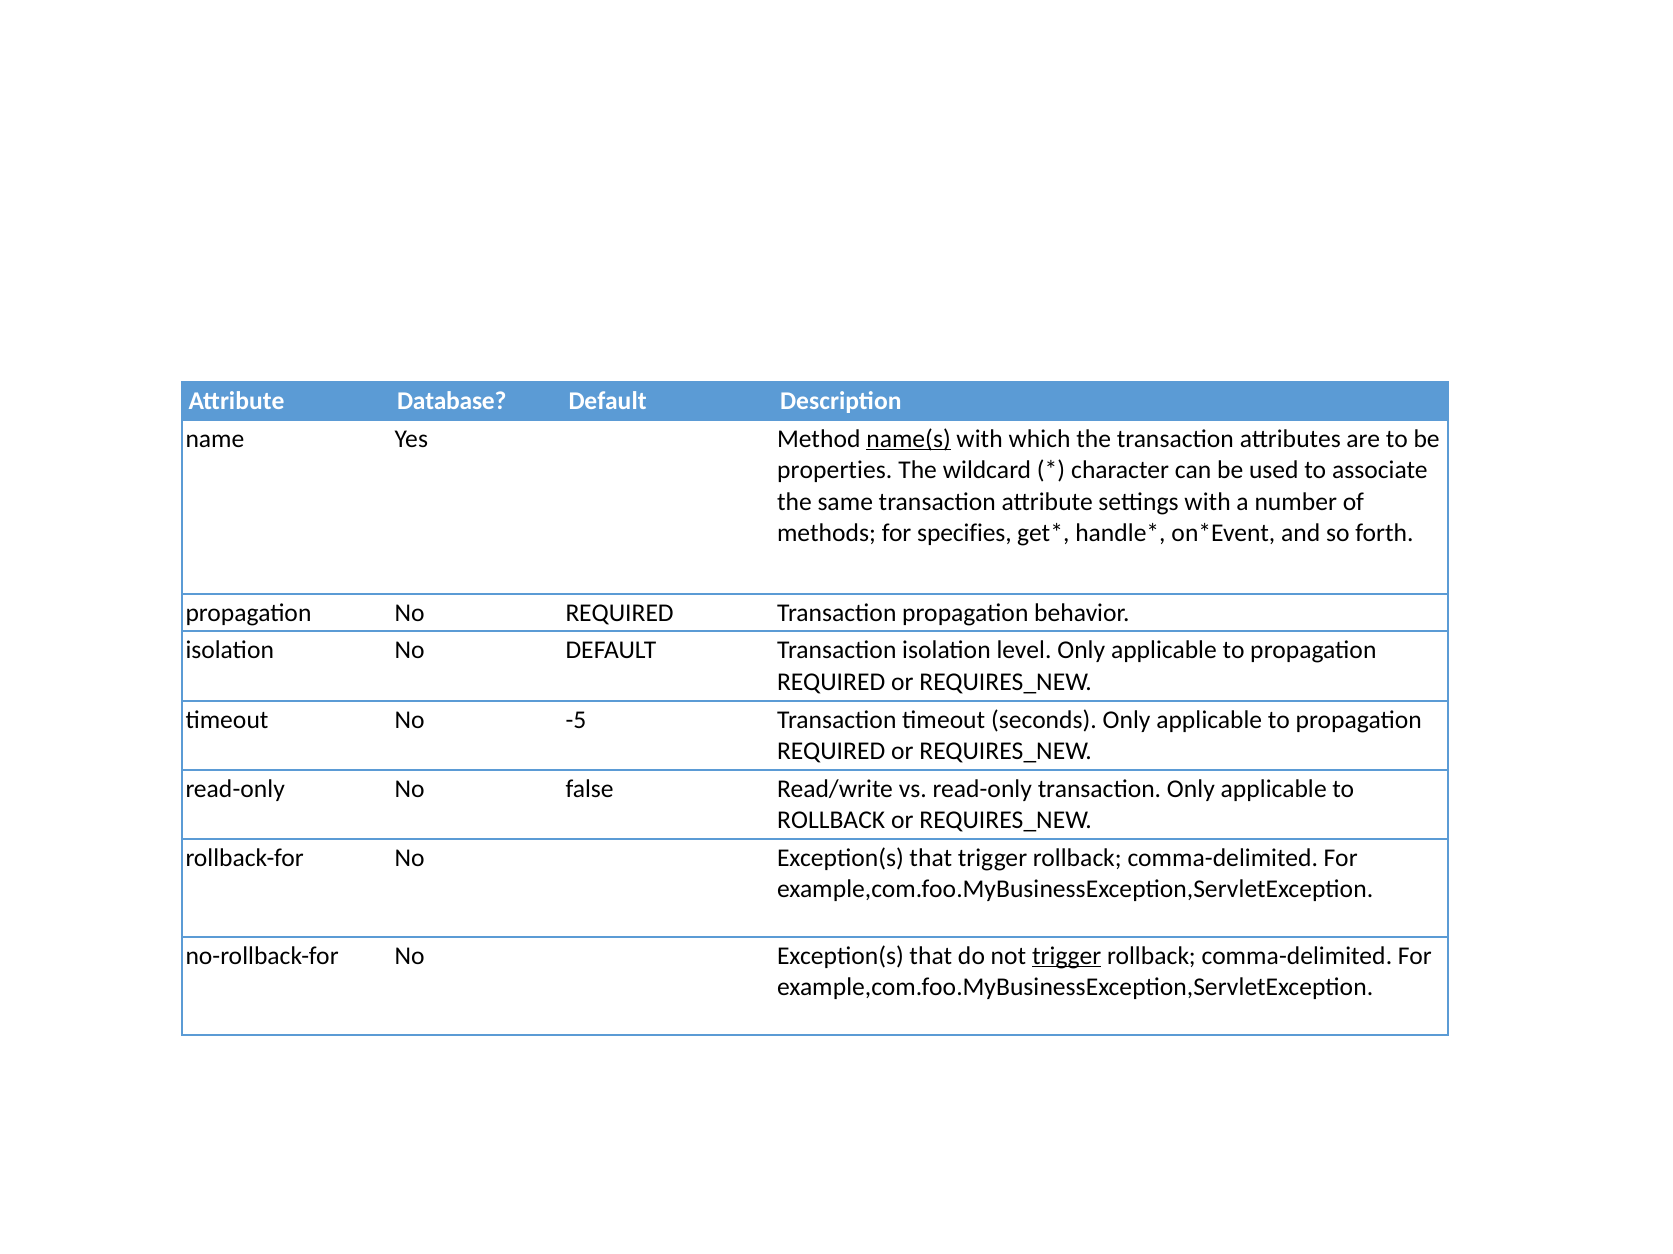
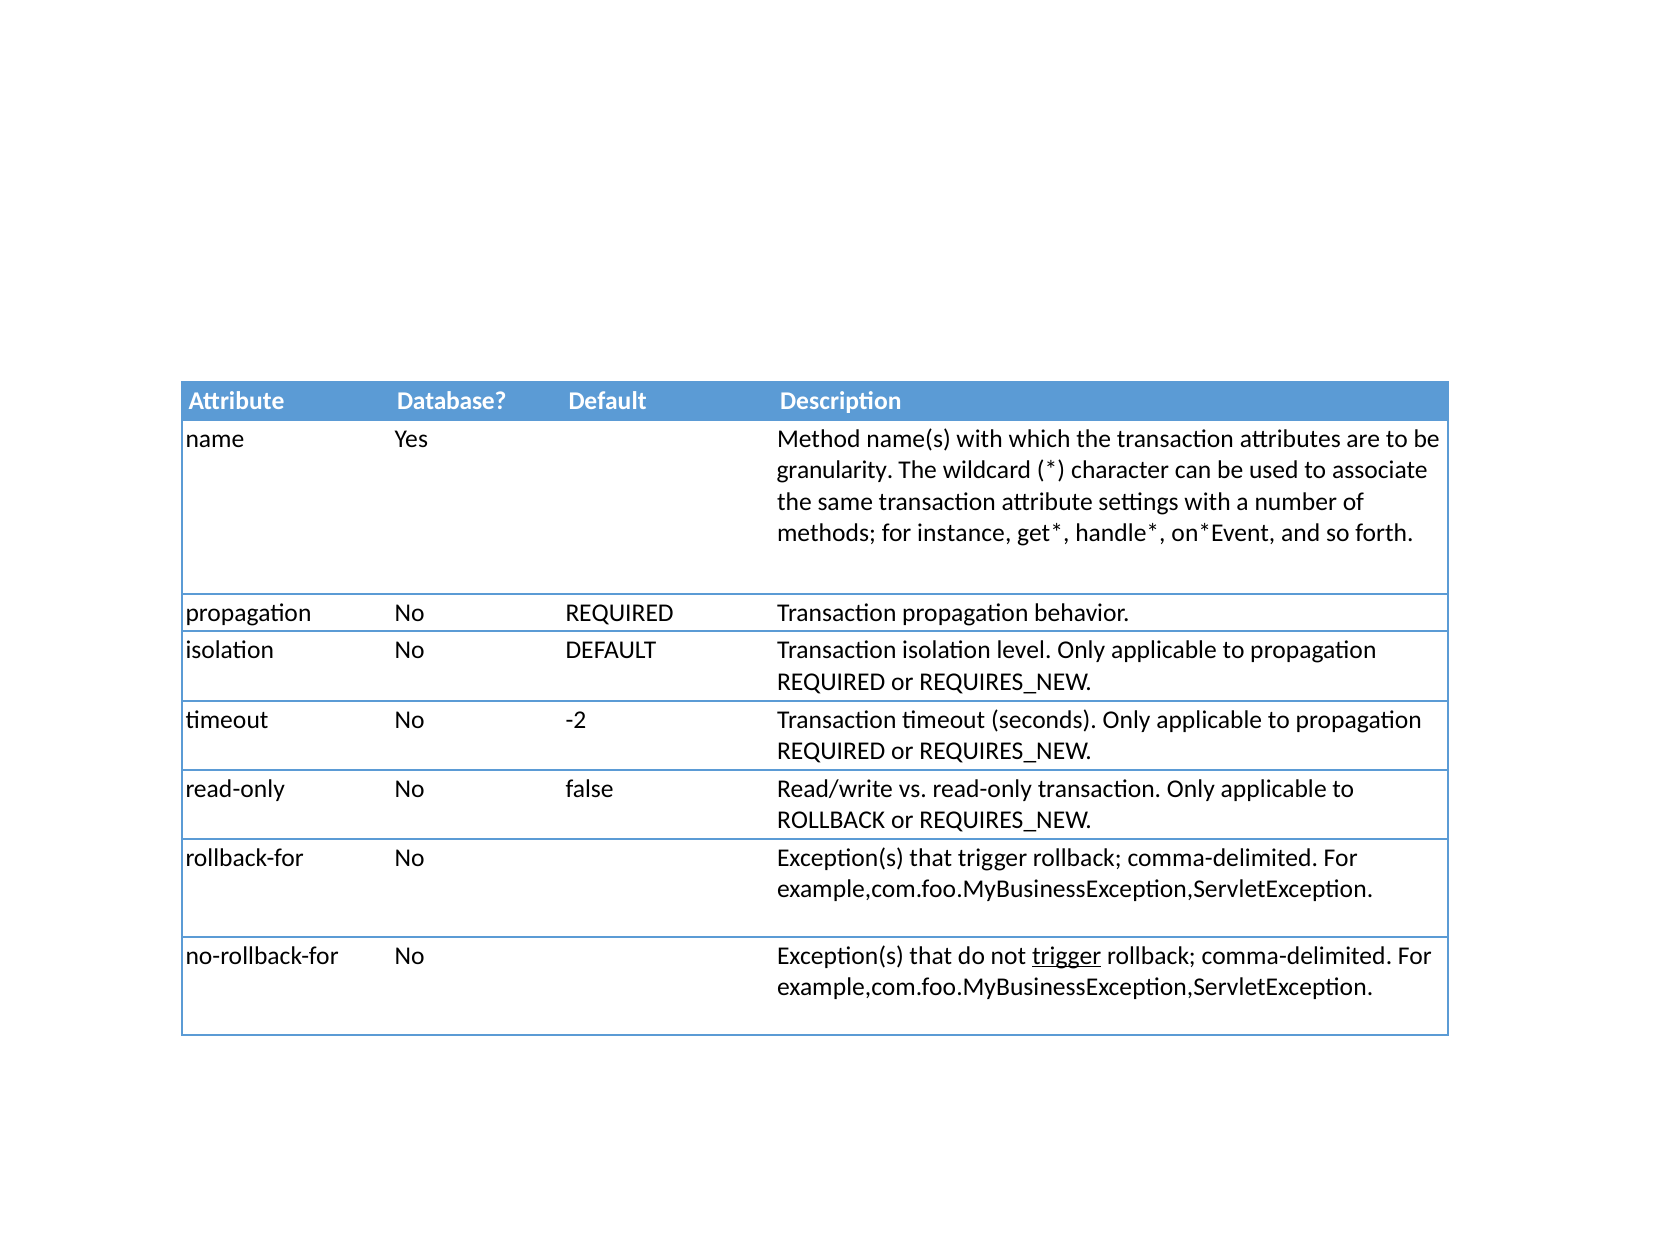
name(s underline: present -> none
properties: properties -> granularity
specifies: specifies -> instance
-5: -5 -> -2
